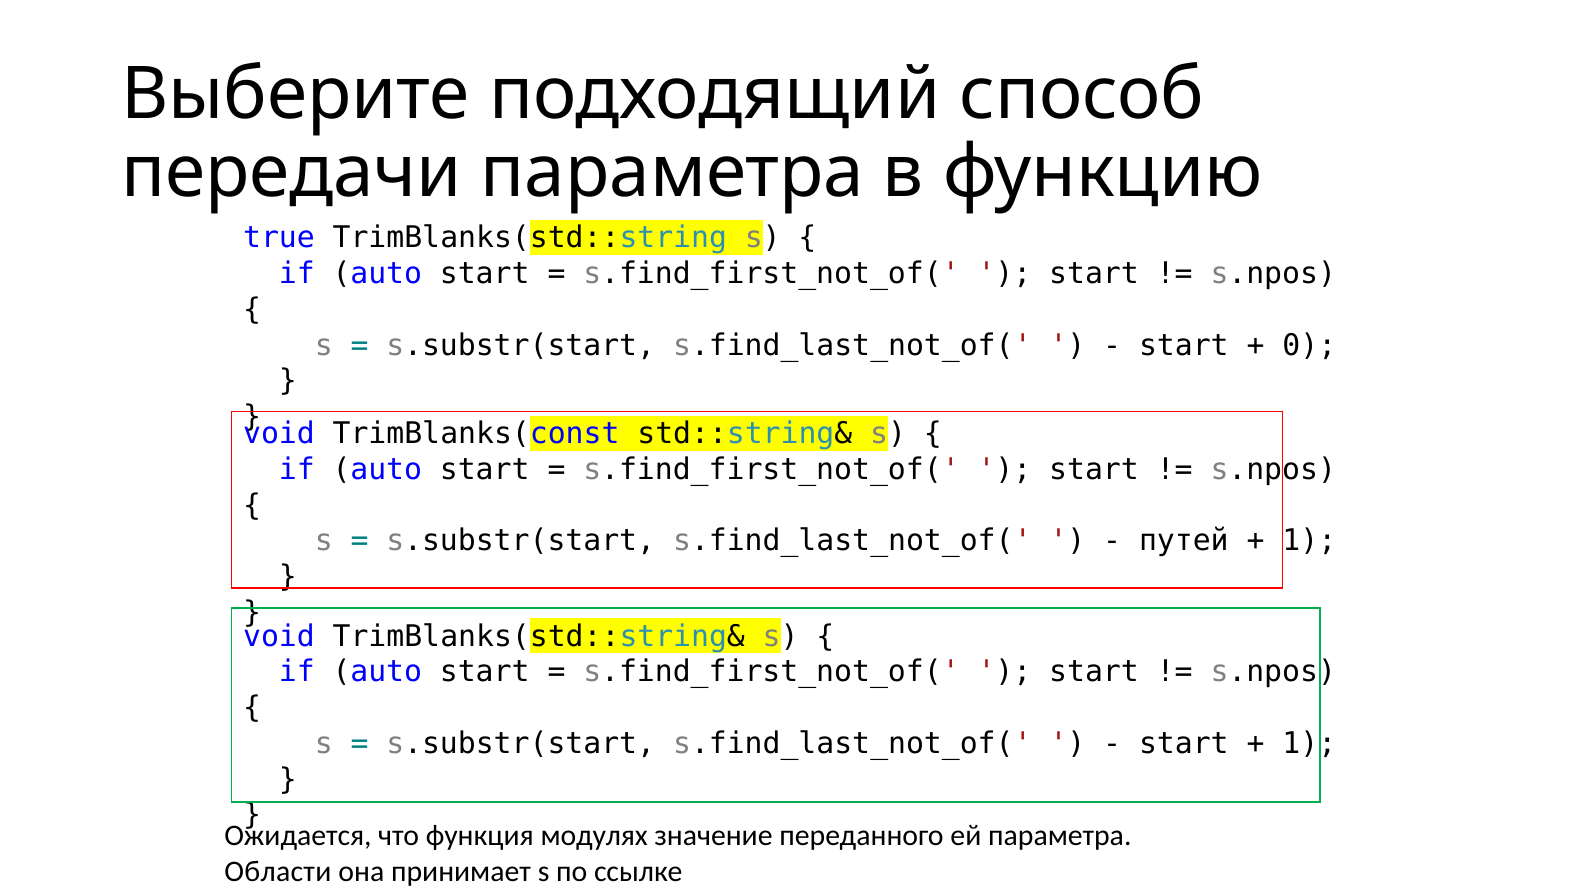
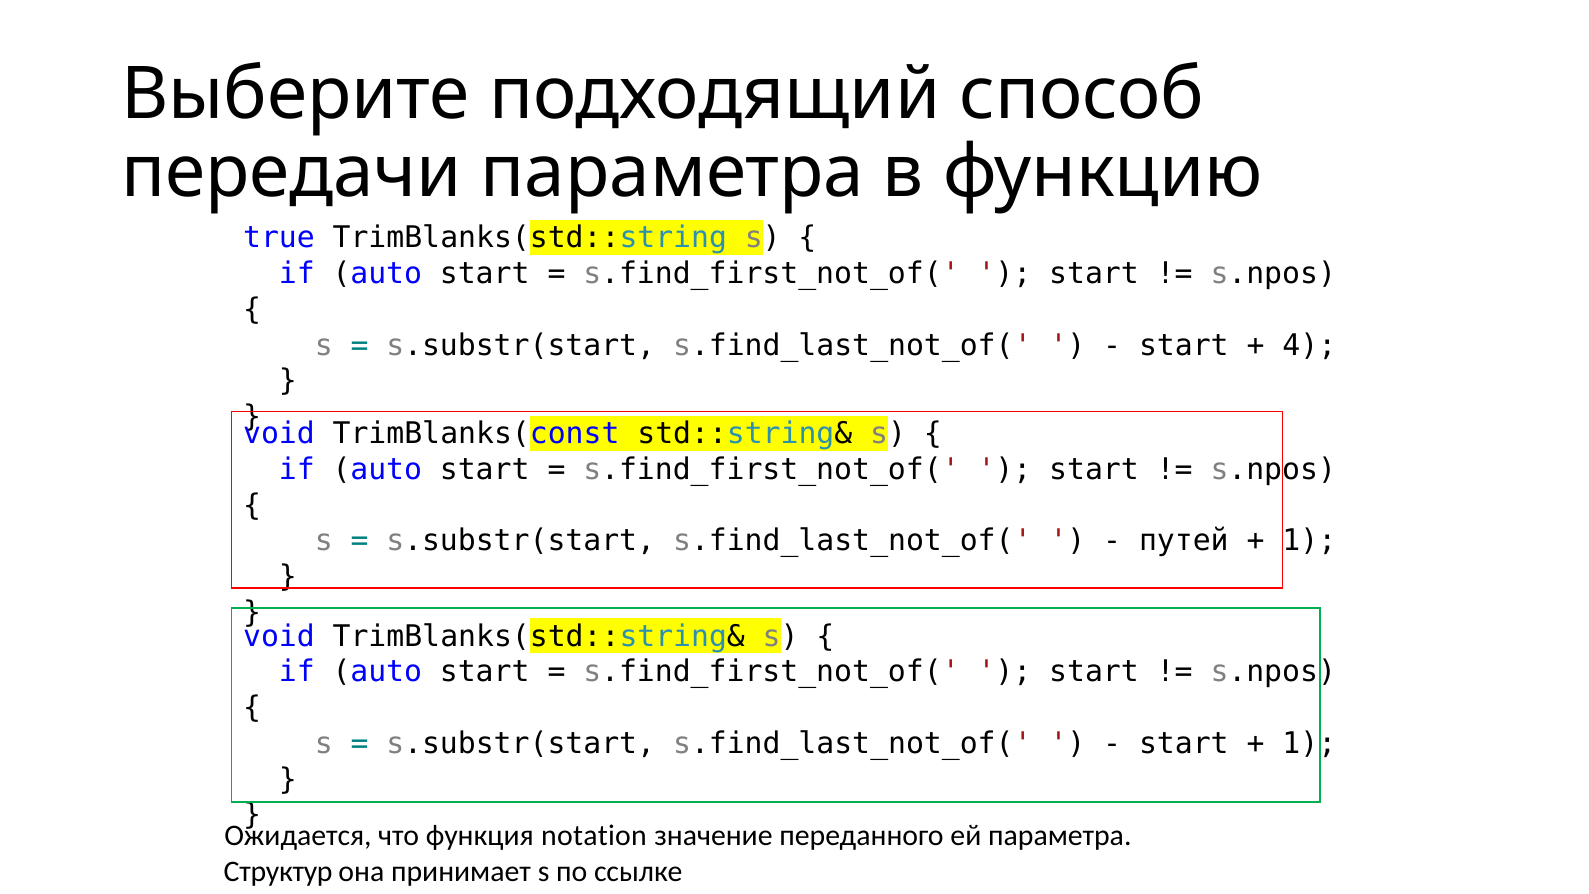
0: 0 -> 4
модулях: модулях -> notation
Области: Области -> Структур
